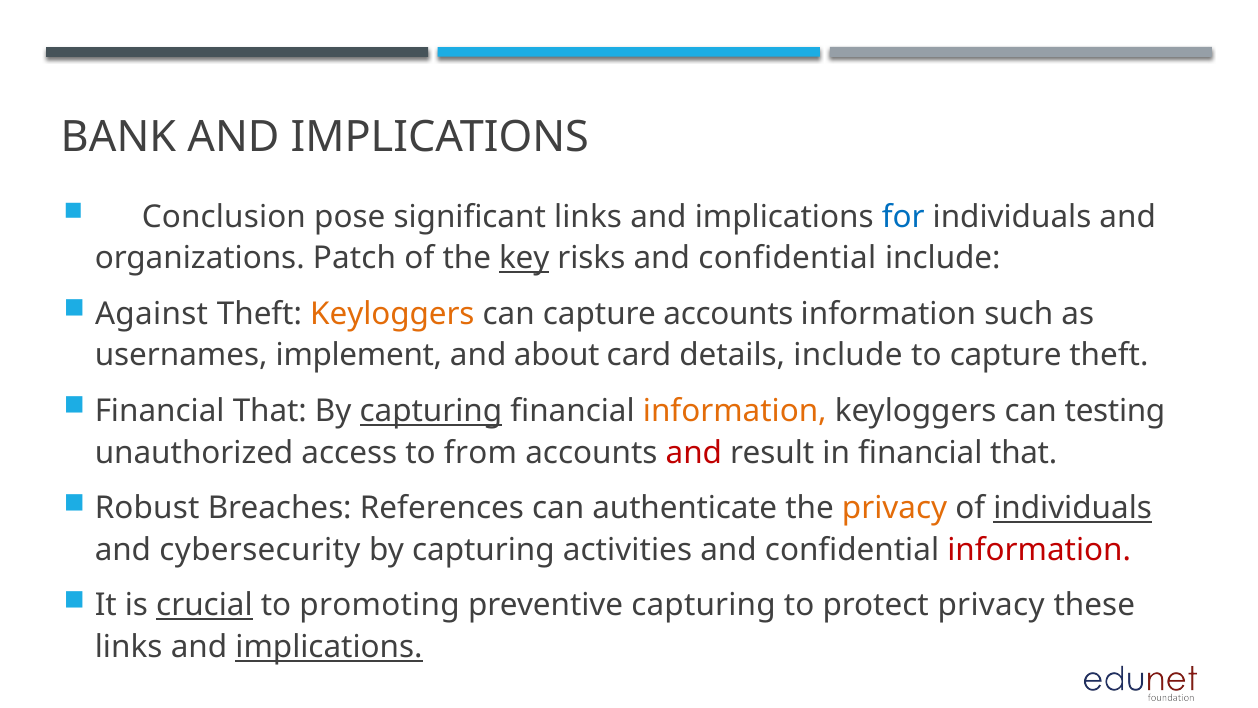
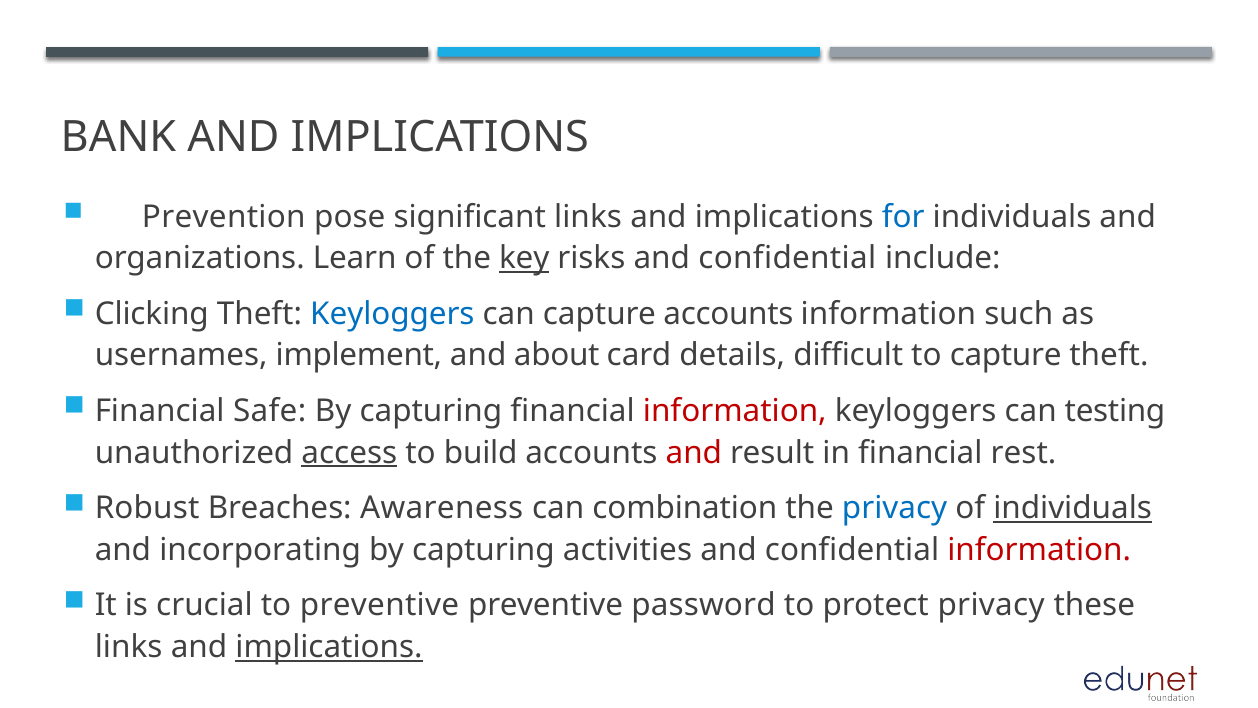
Conclusion: Conclusion -> Prevention
Patch: Patch -> Learn
Against: Against -> Clicking
Keyloggers at (392, 314) colour: orange -> blue
details include: include -> difficult
That at (270, 411): That -> Safe
capturing at (431, 411) underline: present -> none
information at (735, 411) colour: orange -> red
access underline: none -> present
from: from -> build
in financial that: that -> rest
References: References -> Awareness
authenticate: authenticate -> combination
privacy at (895, 508) colour: orange -> blue
cybersecurity: cybersecurity -> incorporating
crucial underline: present -> none
to promoting: promoting -> preventive
preventive capturing: capturing -> password
